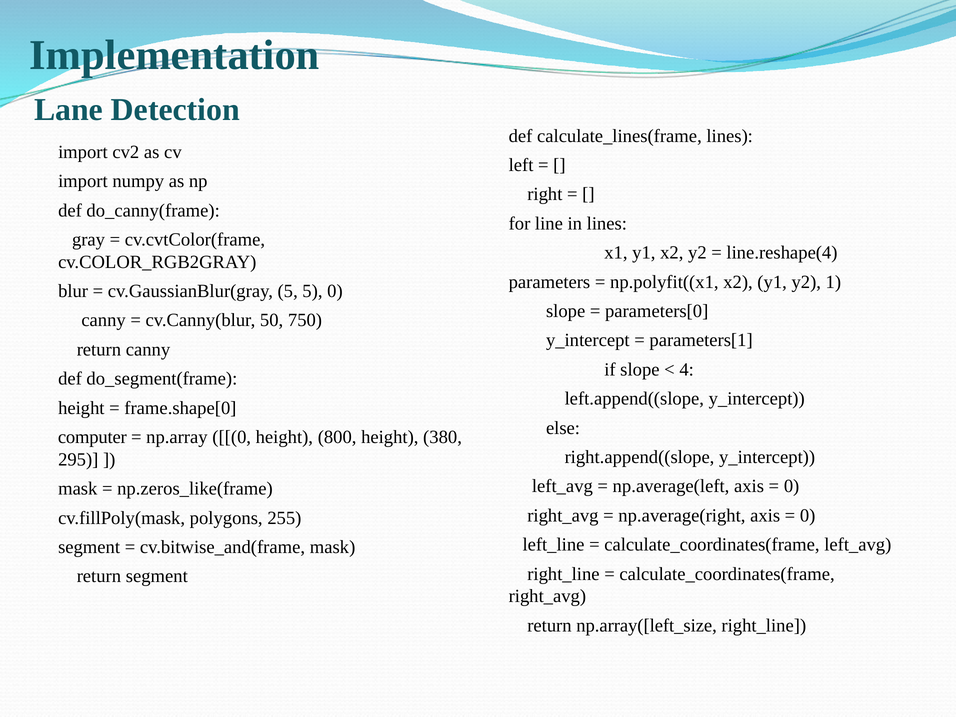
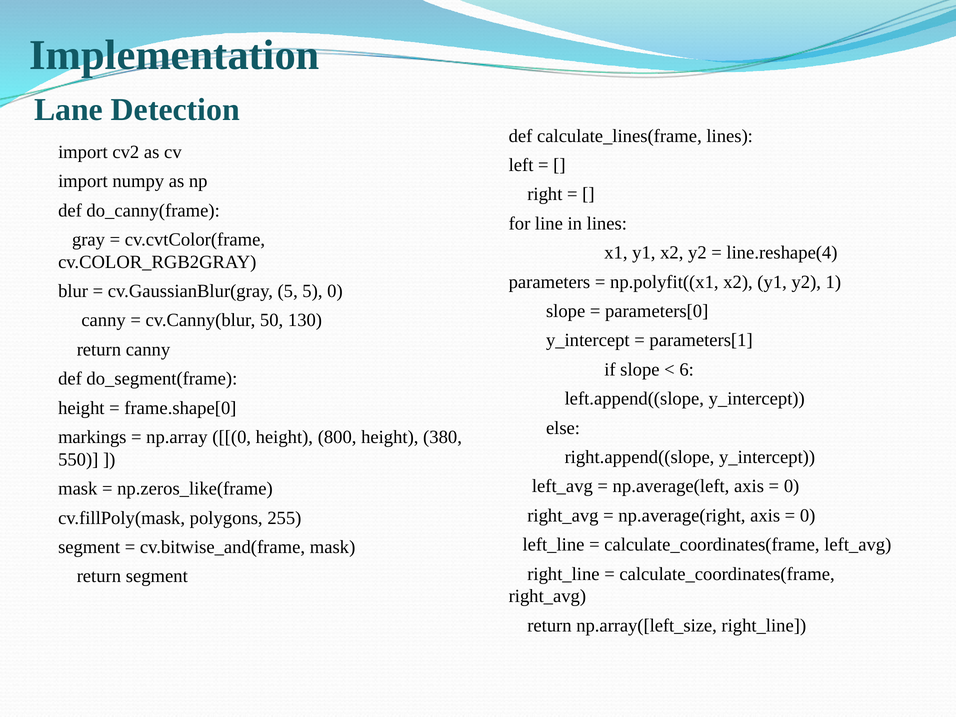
750: 750 -> 130
4: 4 -> 6
computer: computer -> markings
295: 295 -> 550
